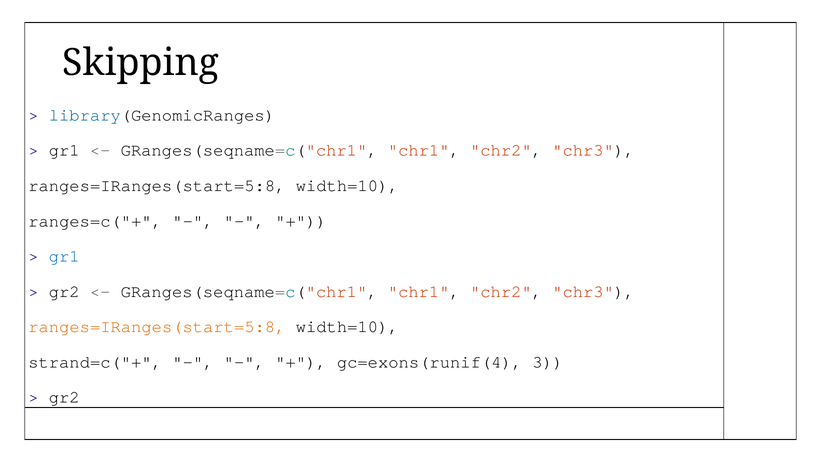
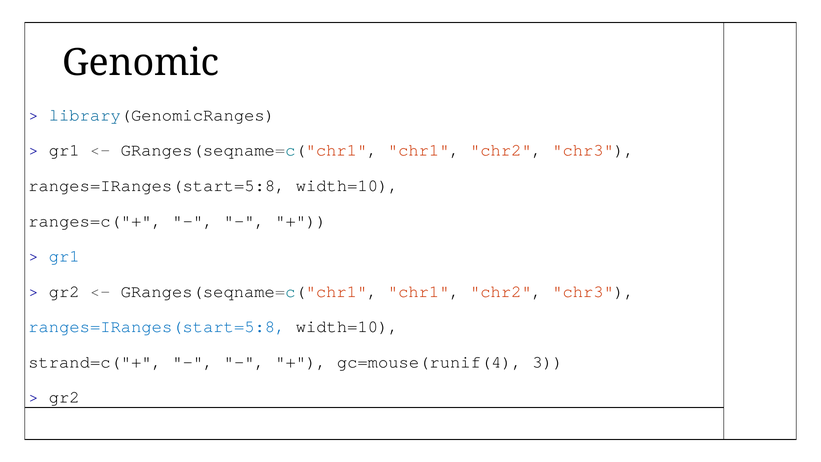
Skipping: Skipping -> Genomic
ranges=IRanges(start=5:8 at (157, 327) colour: orange -> blue
gc=exons(runif(4: gc=exons(runif(4 -> gc=mouse(runif(4
